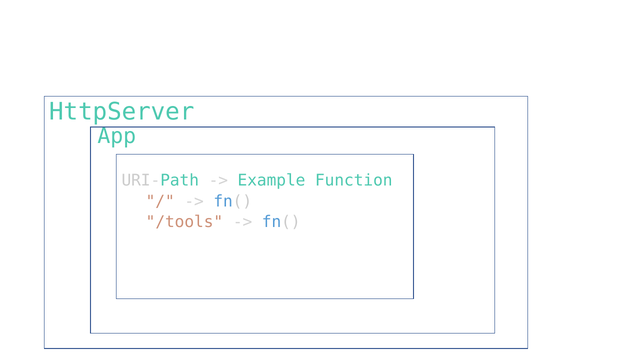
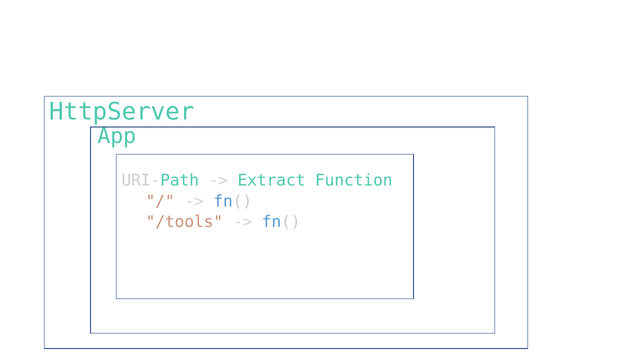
Example: Example -> Extract
